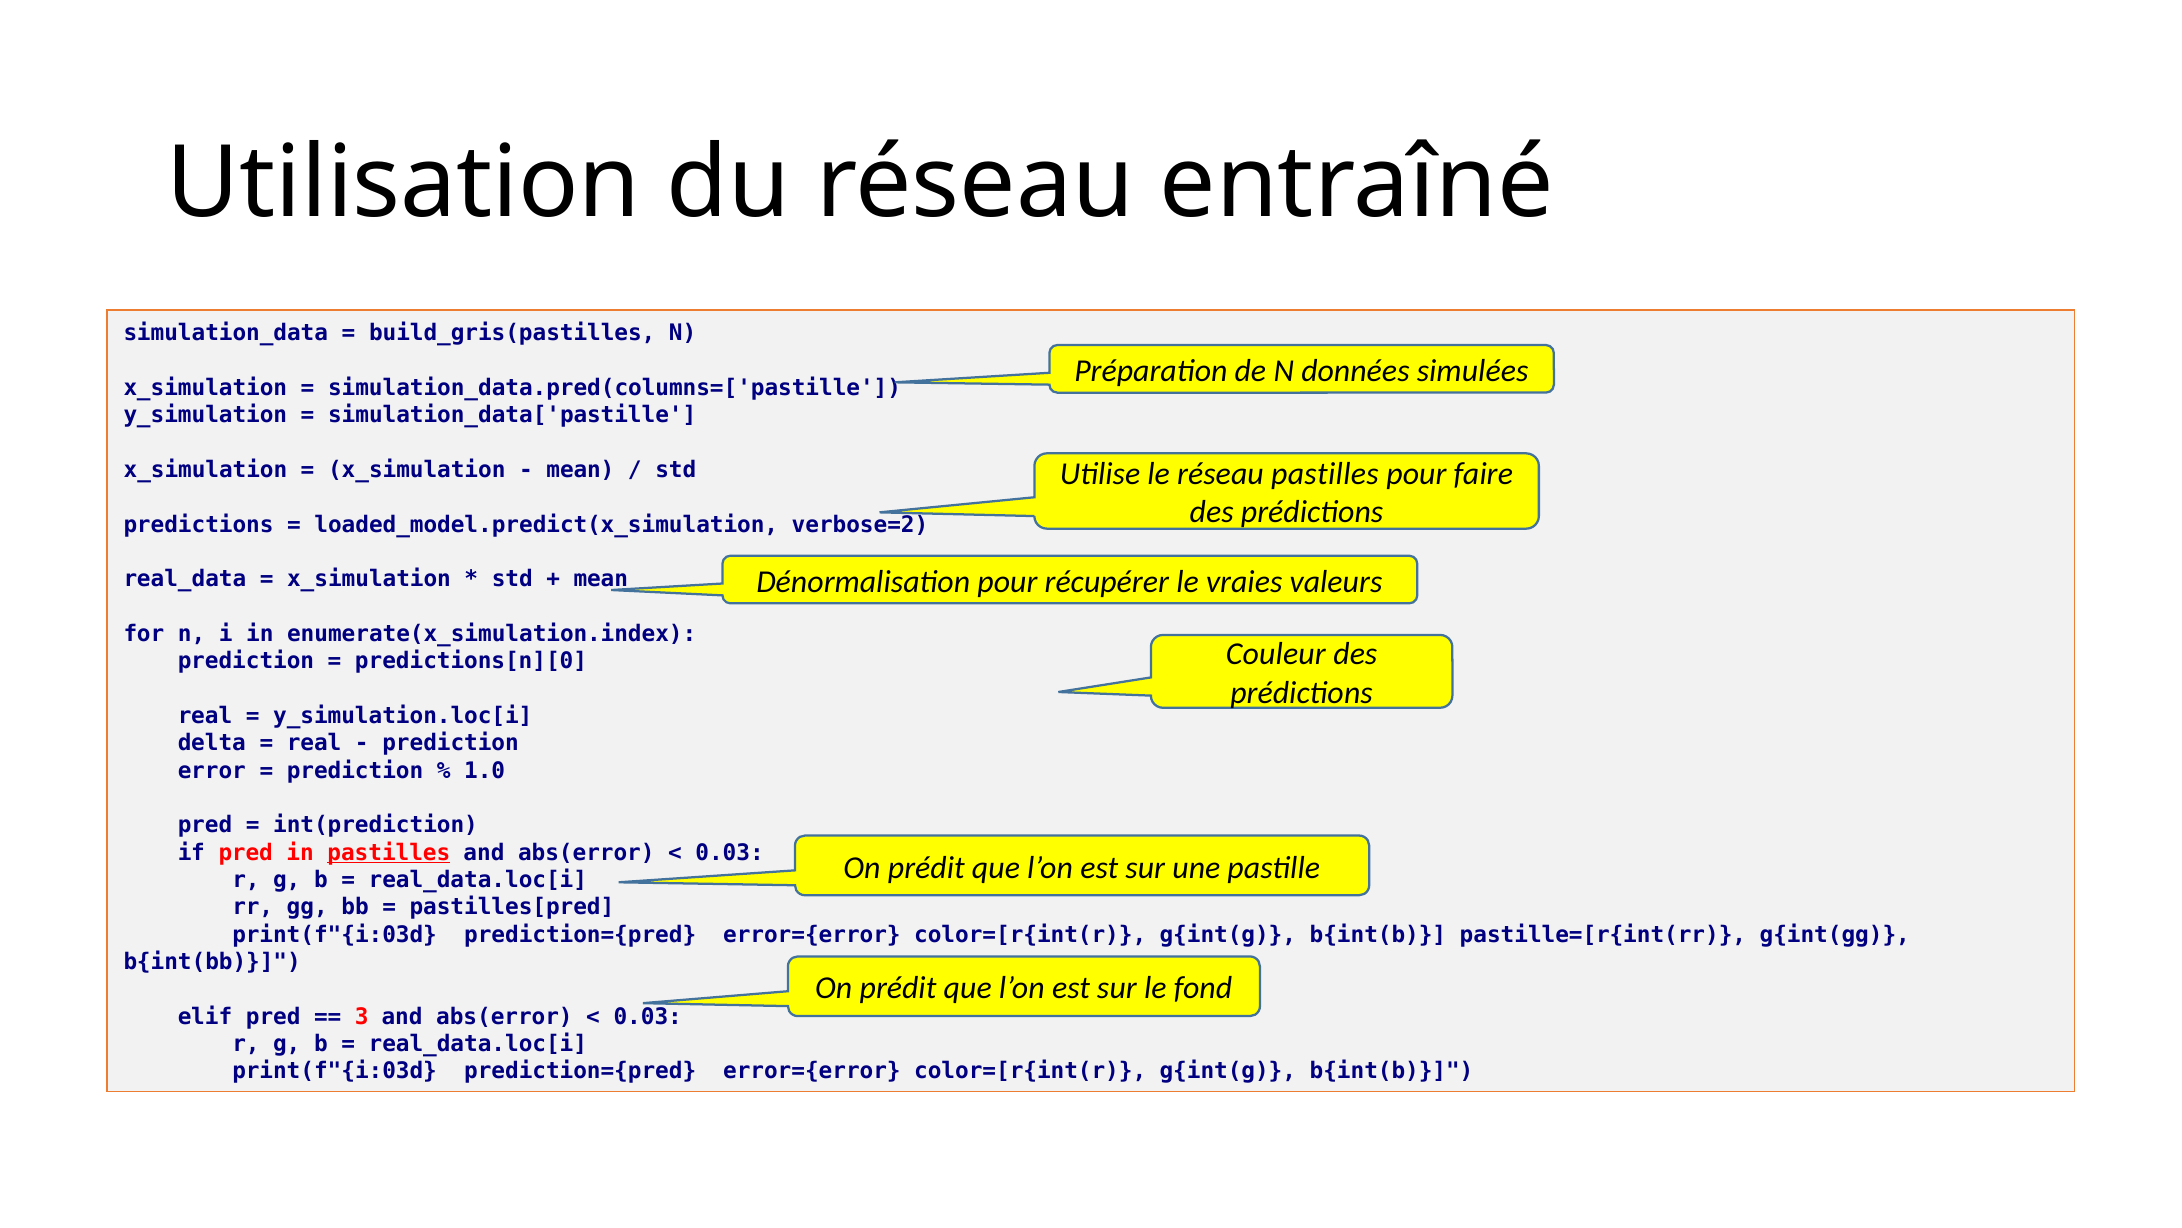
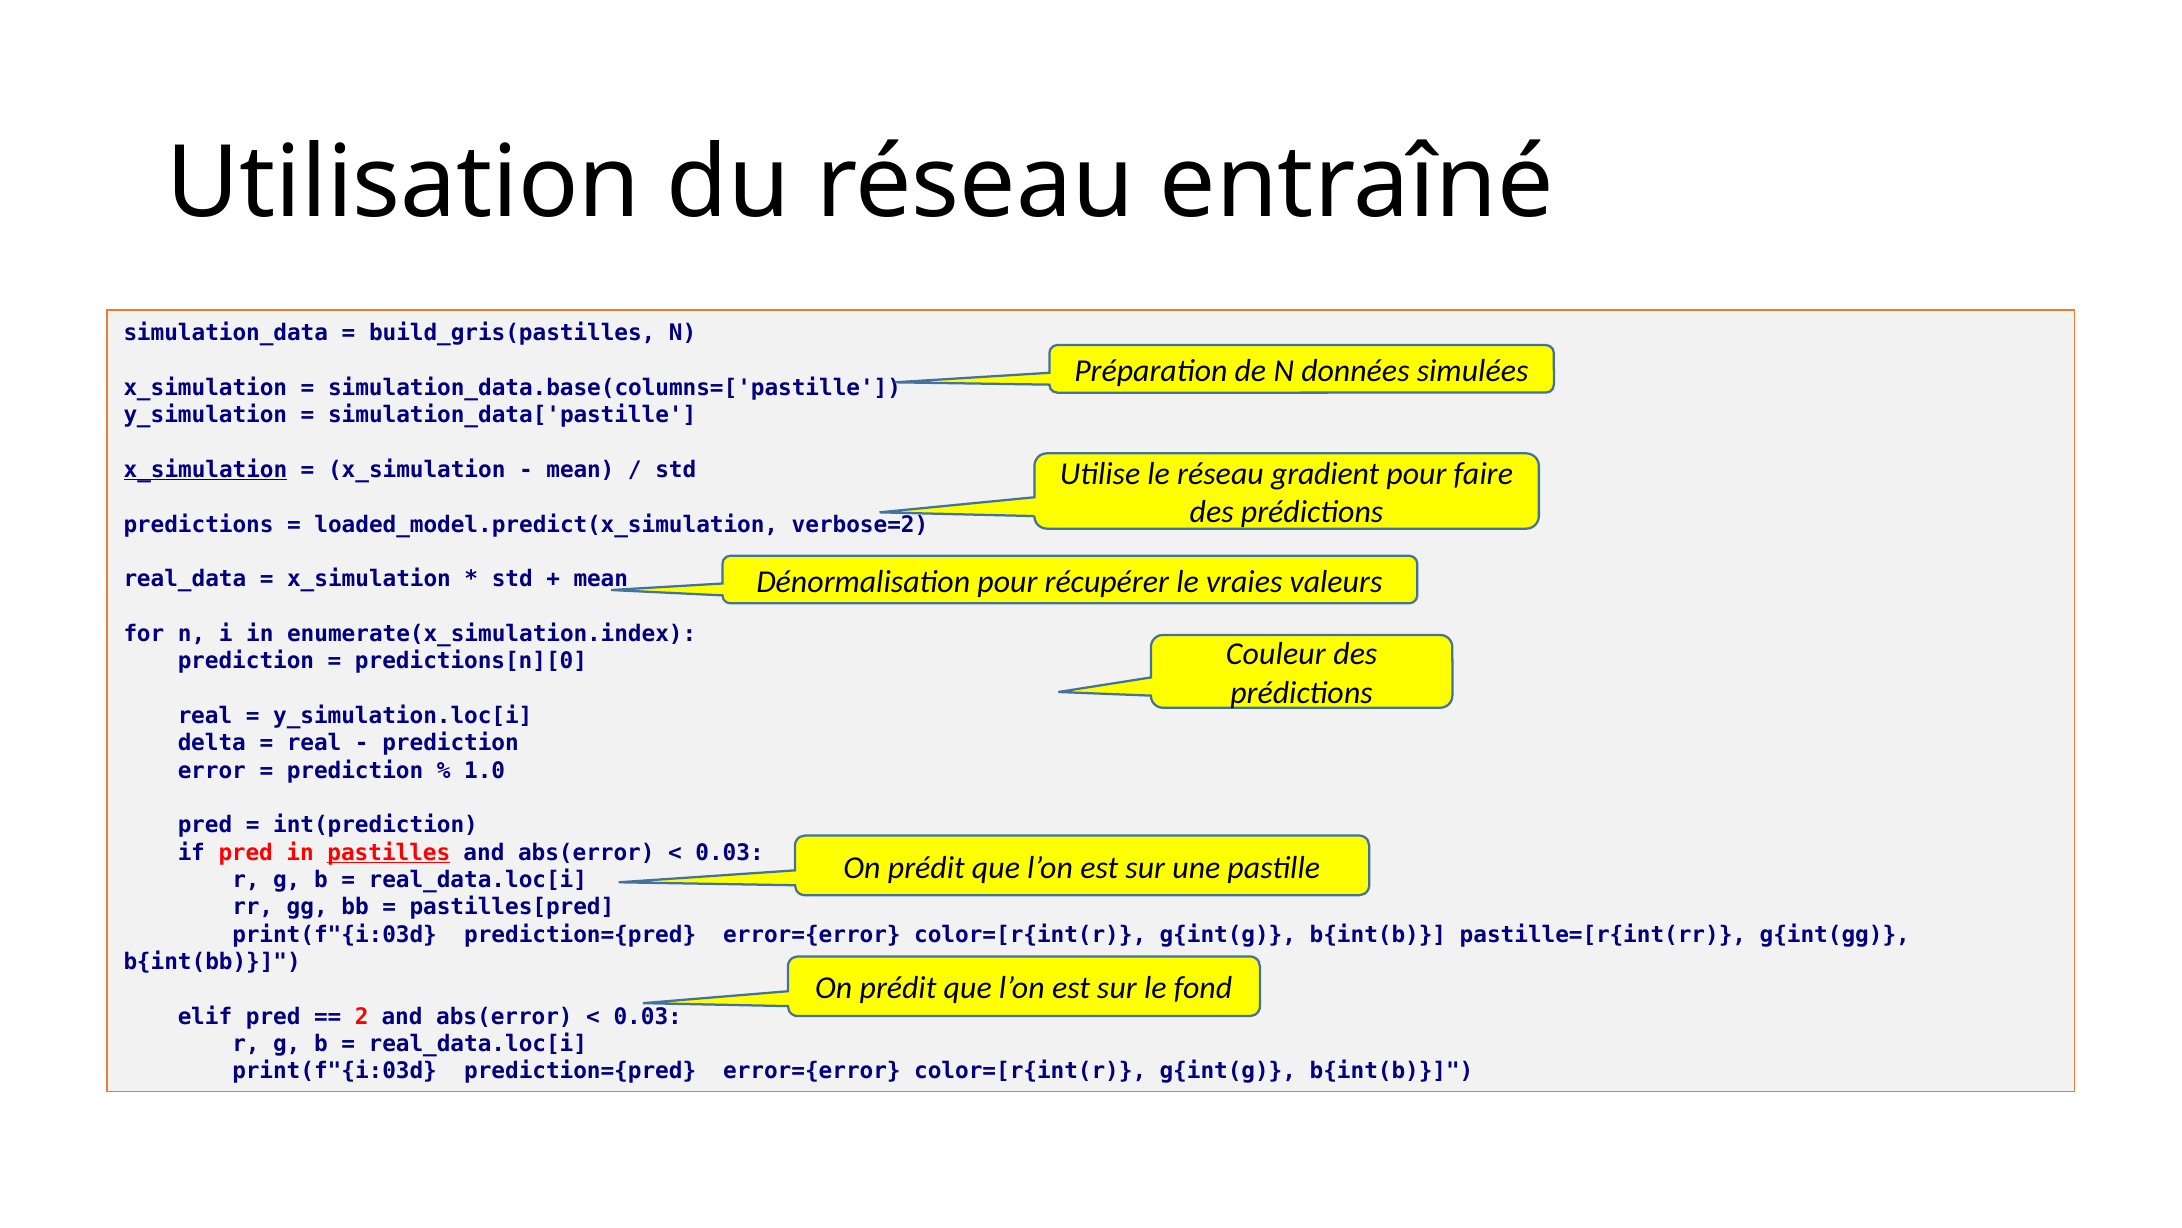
simulation_data.pred(columns=['pastille: simulation_data.pred(columns=['pastille -> simulation_data.base(columns=['pastille
x_simulation at (205, 470) underline: none -> present
réseau pastilles: pastilles -> gradient
3: 3 -> 2
